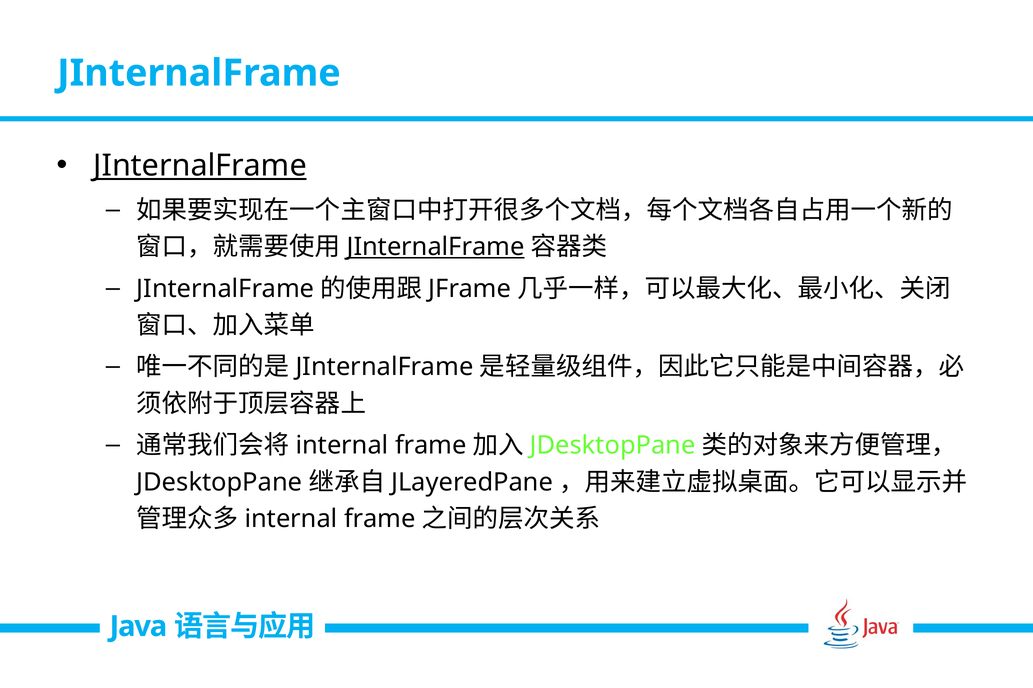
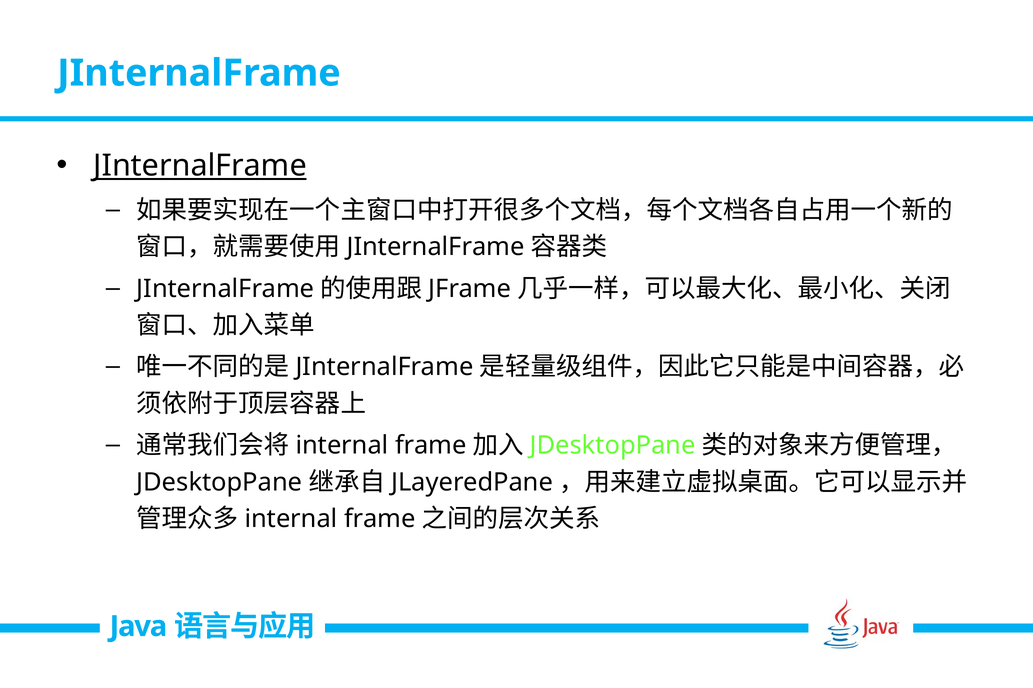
JInternalFrame at (436, 247) underline: present -> none
